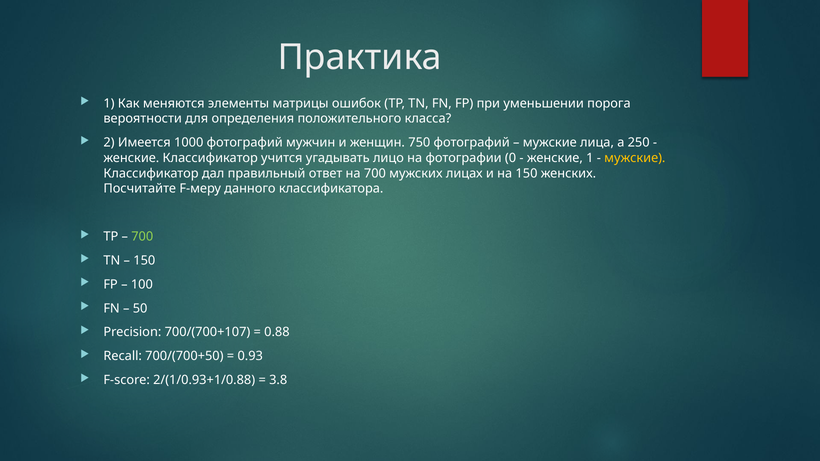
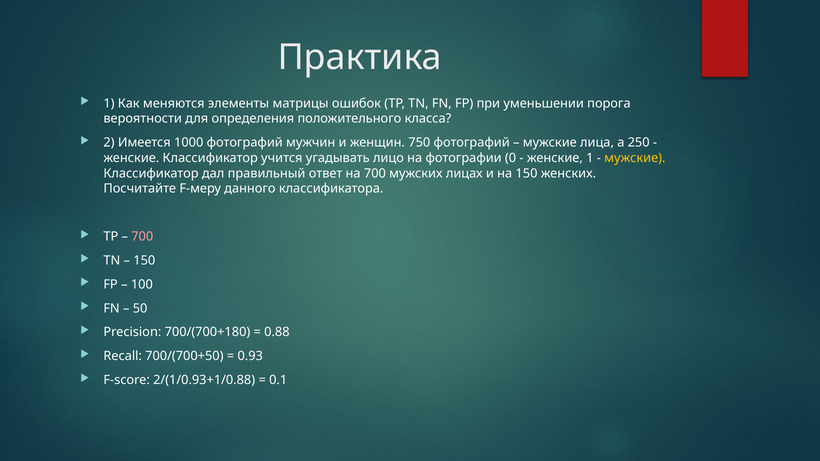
700 at (142, 237) colour: light green -> pink
700/(700+107: 700/(700+107 -> 700/(700+180
3.8: 3.8 -> 0.1
